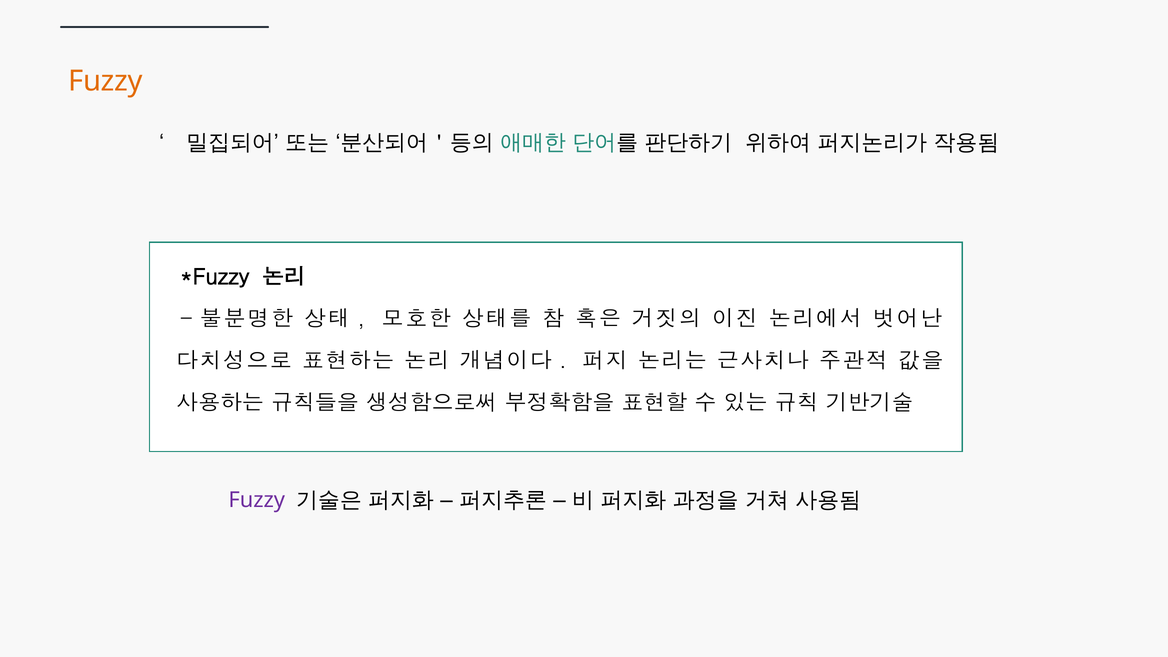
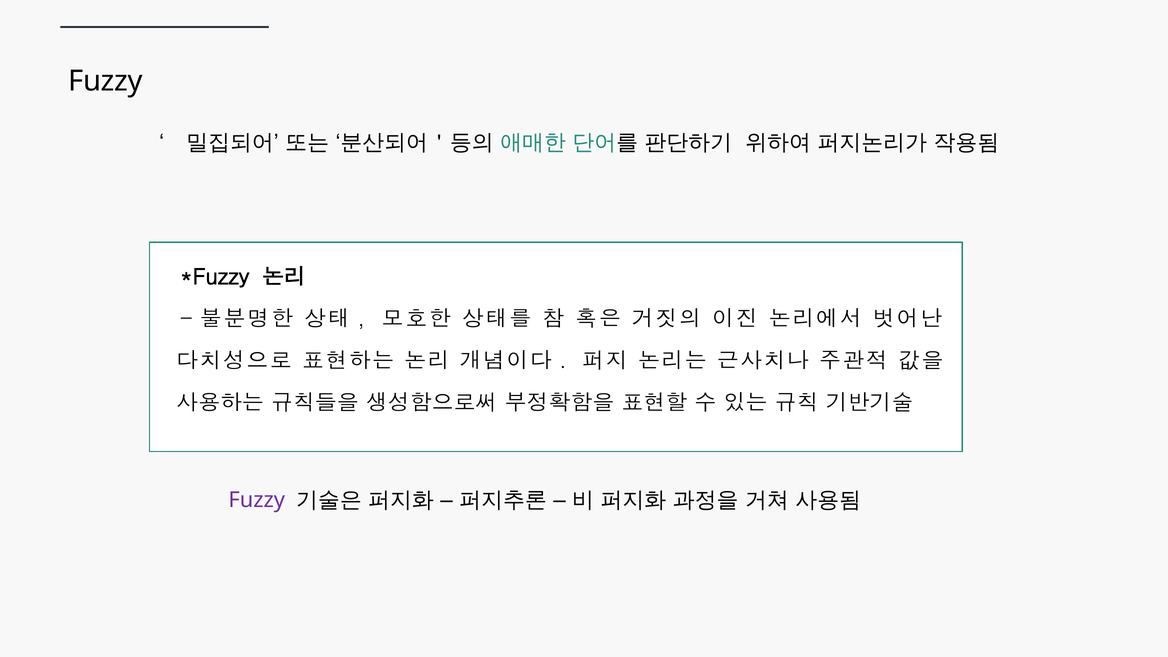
Fuzzy at (105, 81) colour: orange -> black
